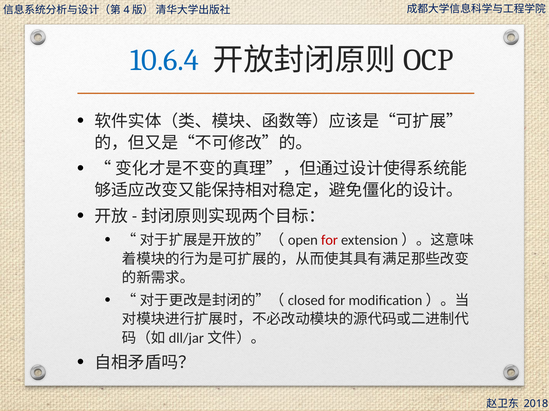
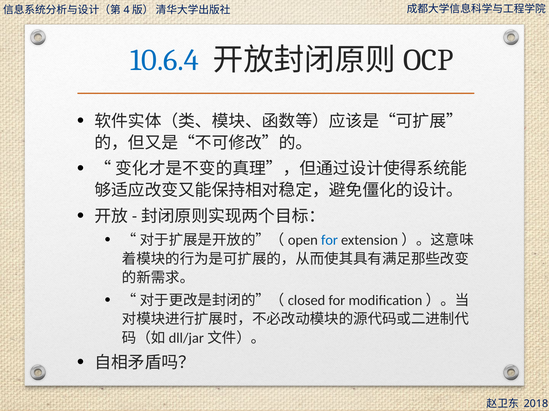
for at (329, 241) colour: red -> blue
